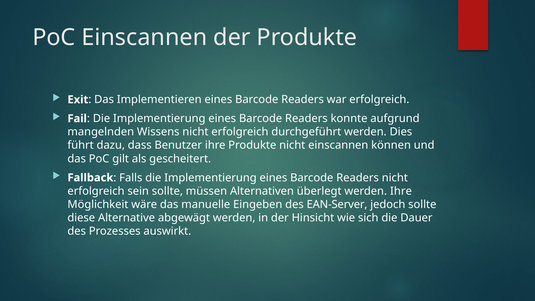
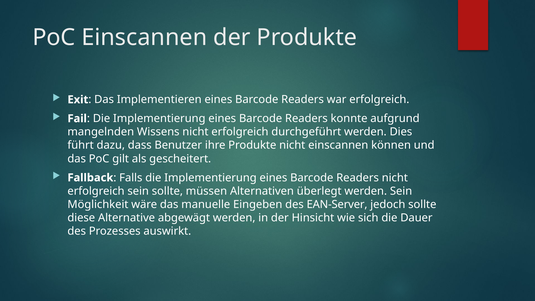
werden Ihre: Ihre -> Sein
